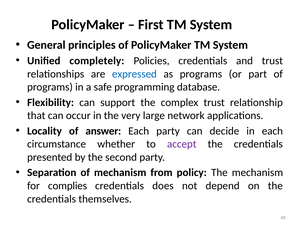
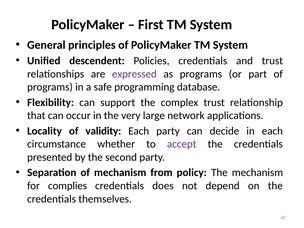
completely: completely -> descendent
expressed colour: blue -> purple
answer: answer -> validity
